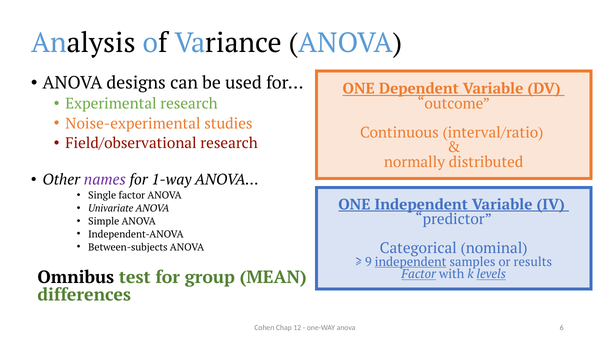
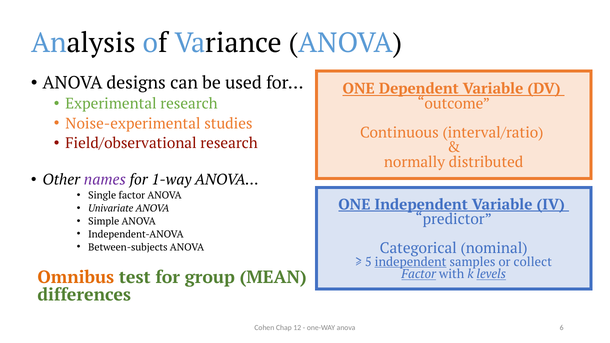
9: 9 -> 5
results: results -> collect
Omnibus colour: black -> orange
